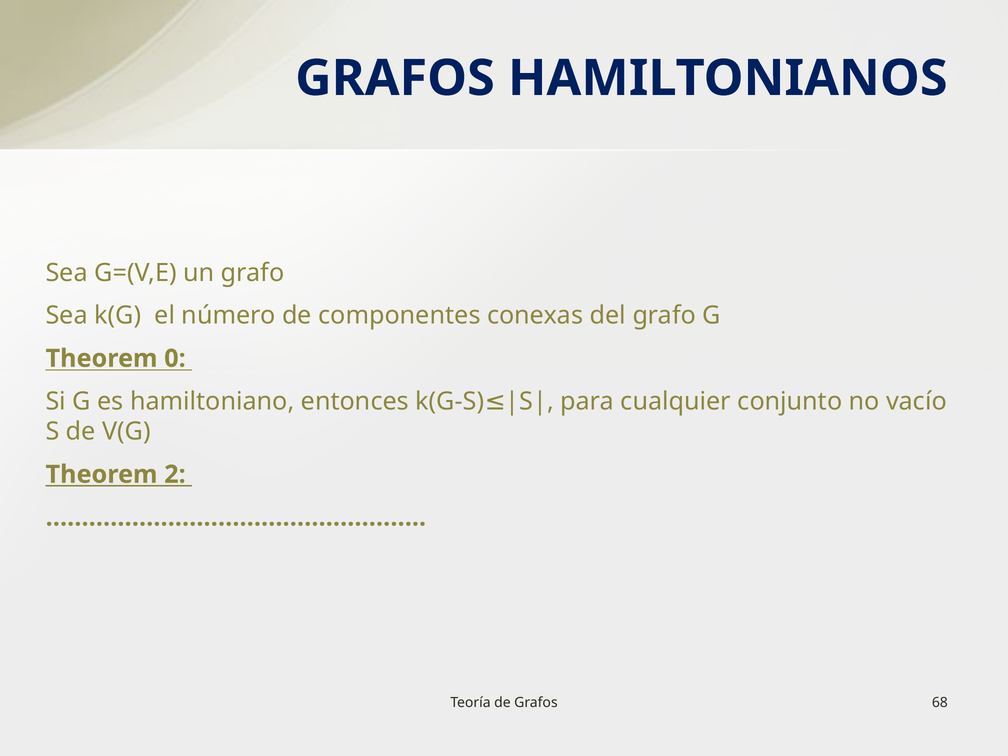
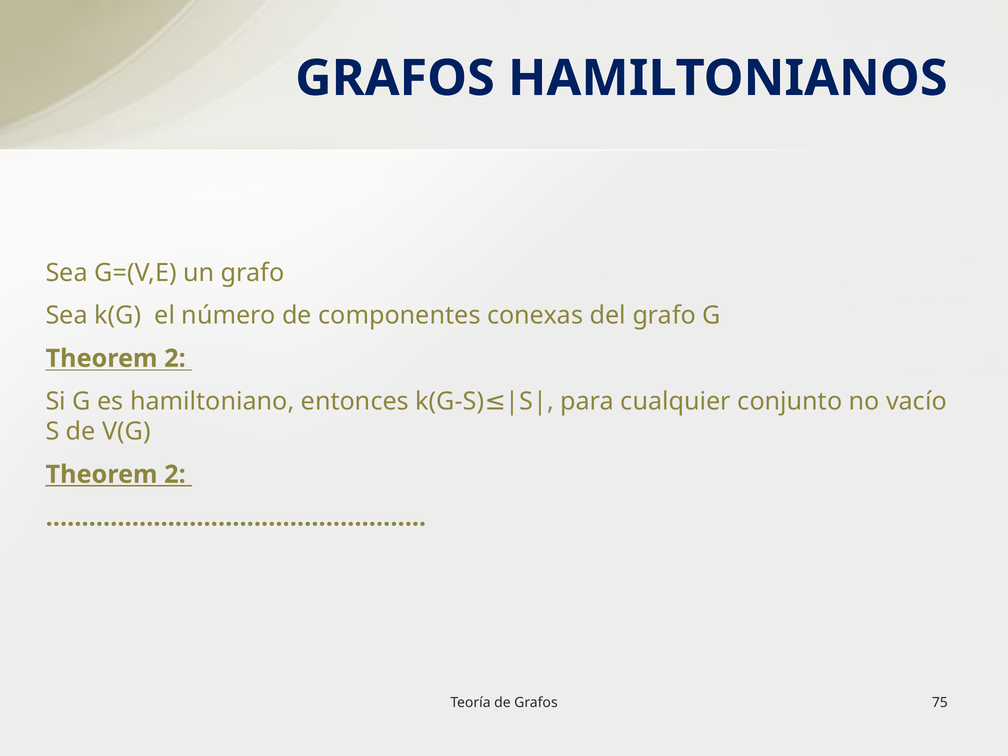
0 at (175, 358): 0 -> 2
68: 68 -> 75
